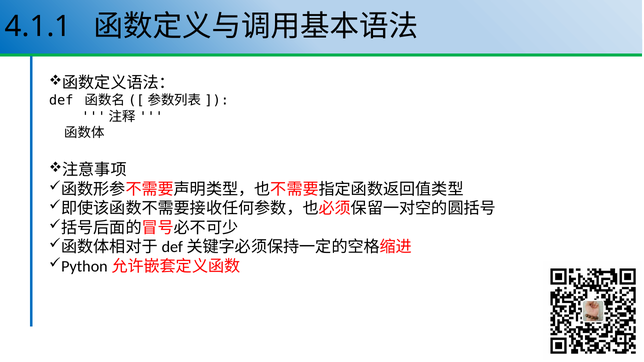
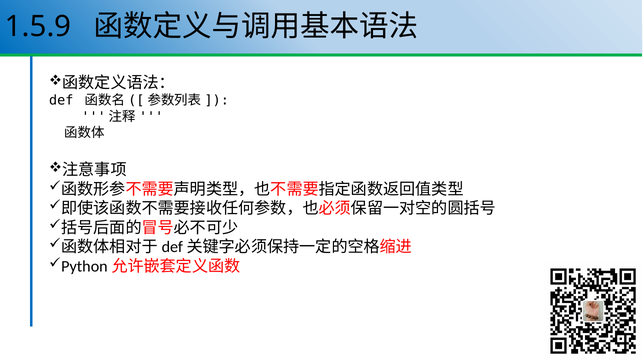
4.1.1: 4.1.1 -> 1.5.9
